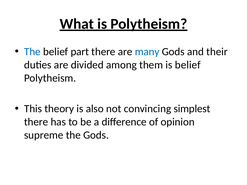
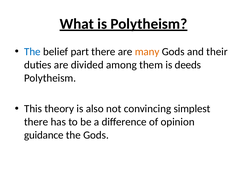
many colour: blue -> orange
is belief: belief -> deeds
supreme: supreme -> guidance
